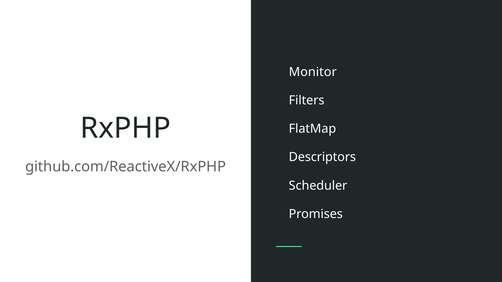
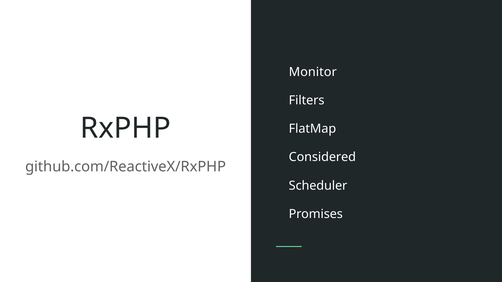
Descriptors: Descriptors -> Considered
